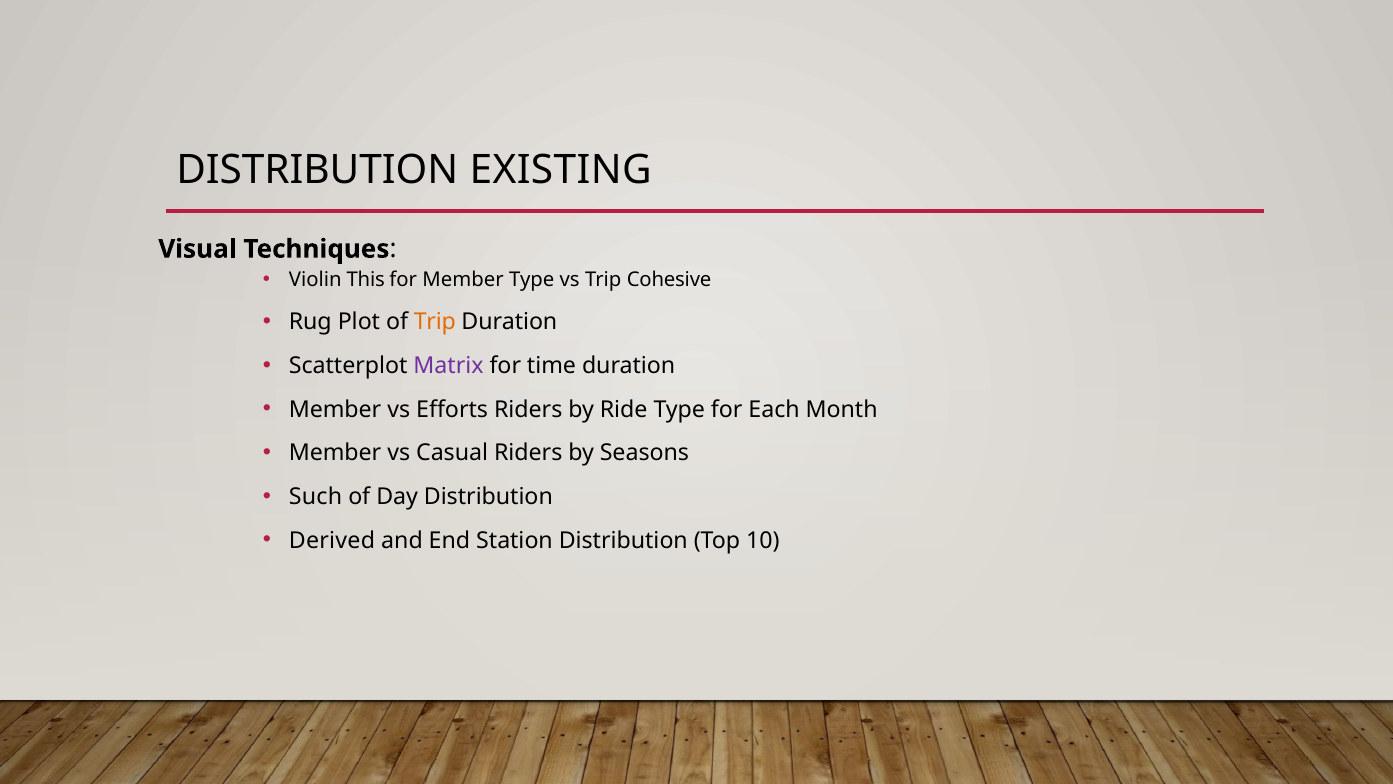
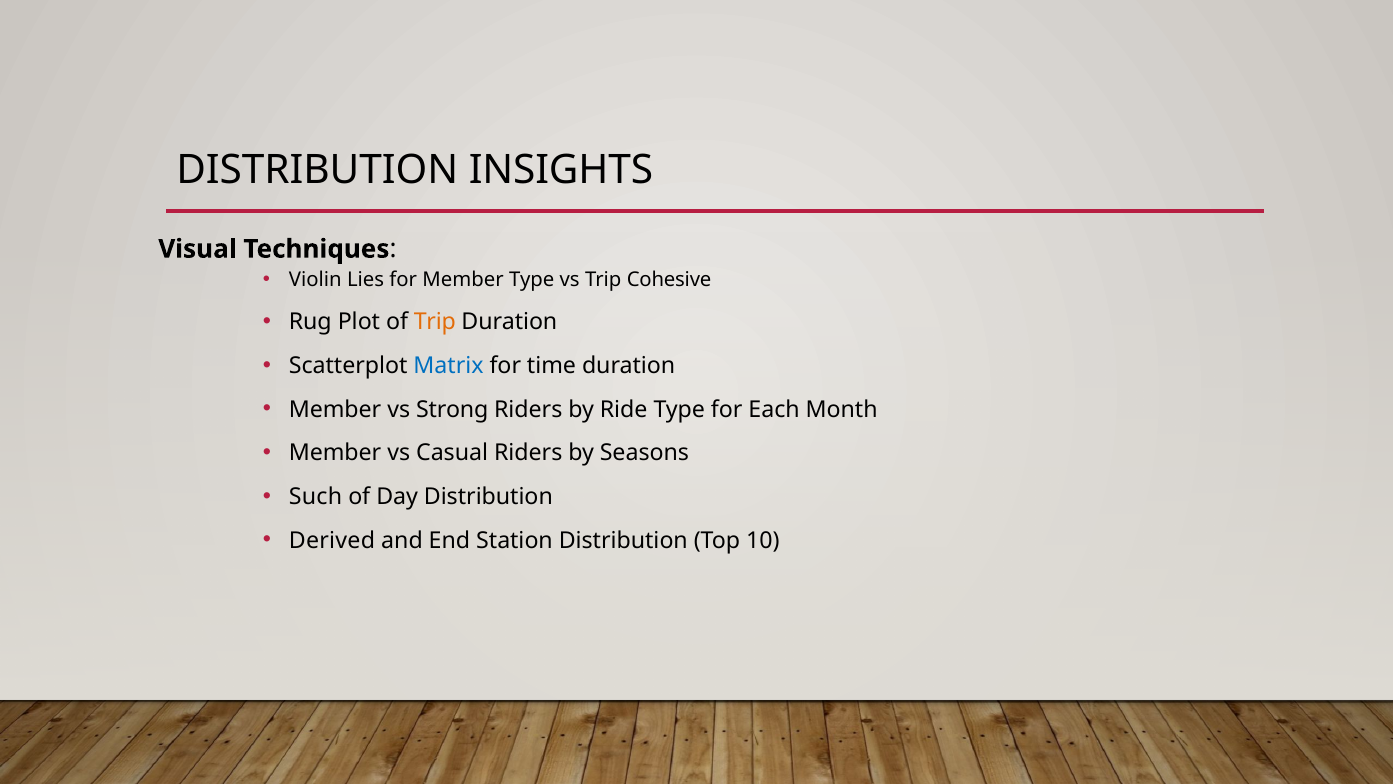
EXISTING: EXISTING -> INSIGHTS
This: This -> Lies
Matrix colour: purple -> blue
Efforts: Efforts -> Strong
